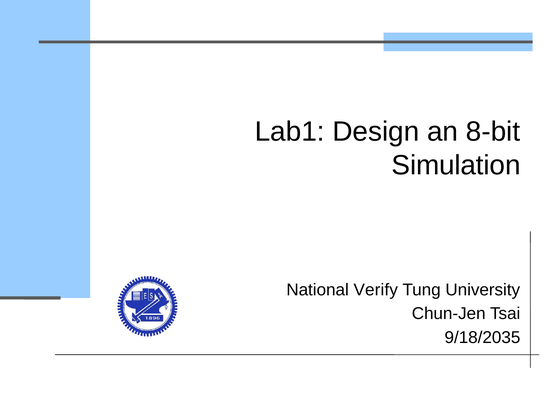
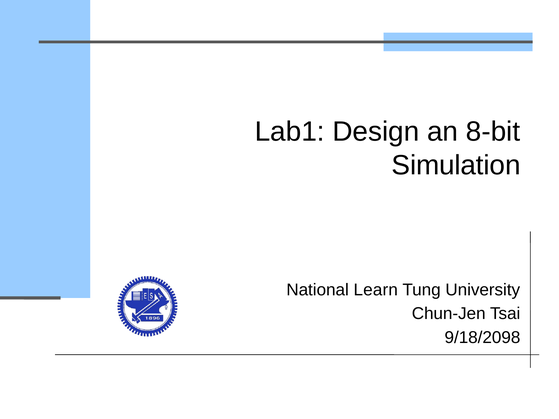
Verify: Verify -> Learn
9/18/2035: 9/18/2035 -> 9/18/2098
